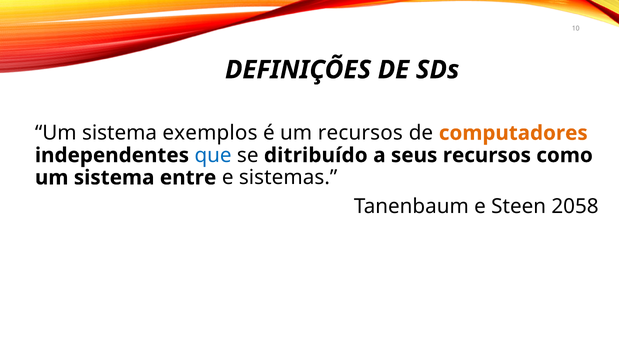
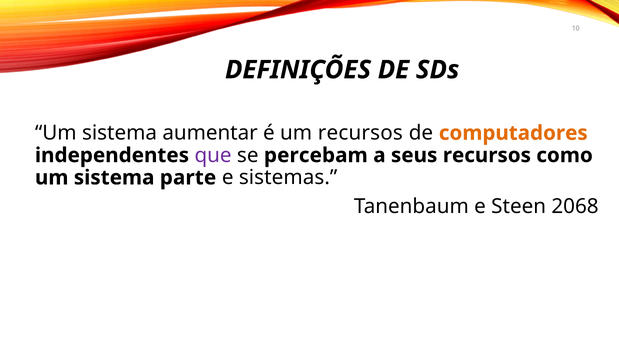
exemplos: exemplos -> aumentar
que colour: blue -> purple
ditribuído: ditribuído -> percebam
entre: entre -> parte
2058: 2058 -> 2068
